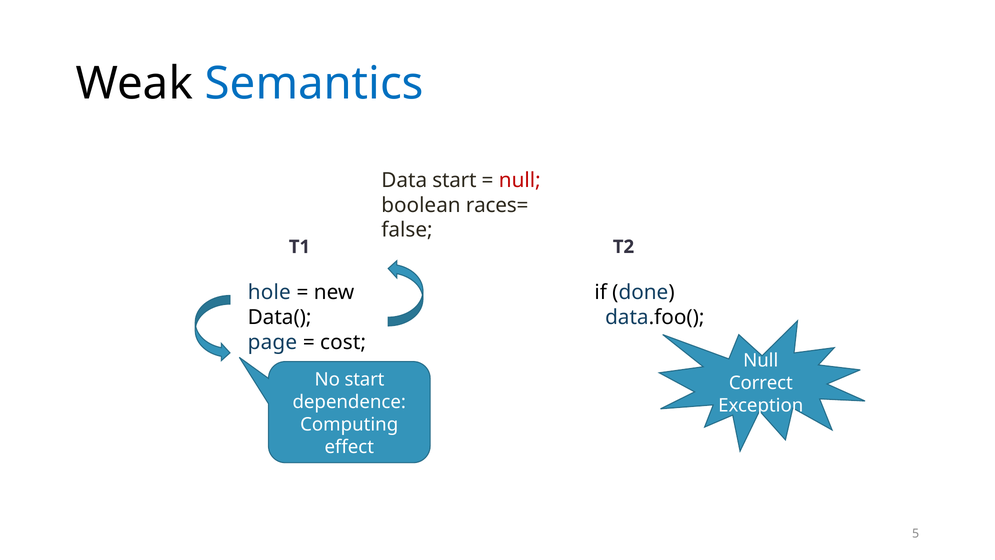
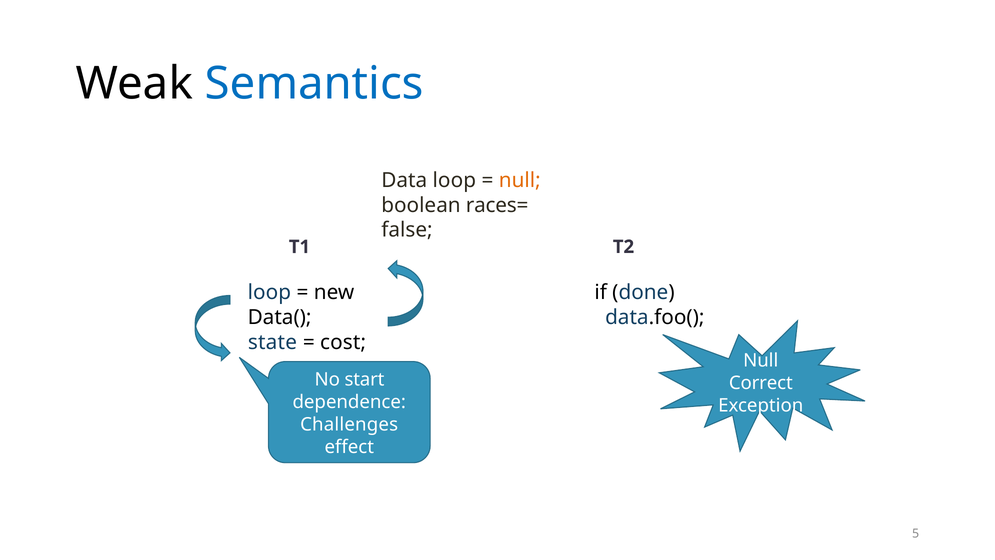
Data start: start -> loop
null at (520, 180) colour: red -> orange
hole at (269, 292): hole -> loop
page: page -> state
Computing: Computing -> Challenges
